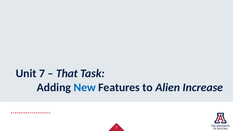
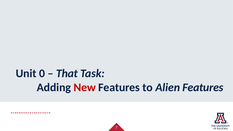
7: 7 -> 0
New colour: blue -> red
Alien Increase: Increase -> Features
